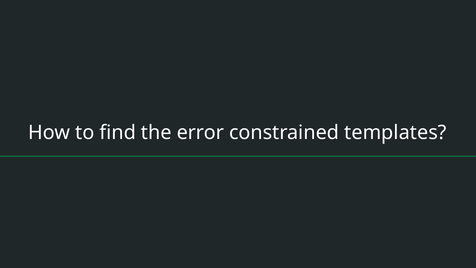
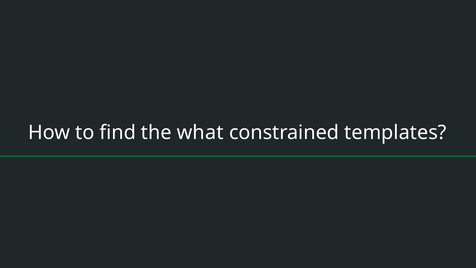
error: error -> what
